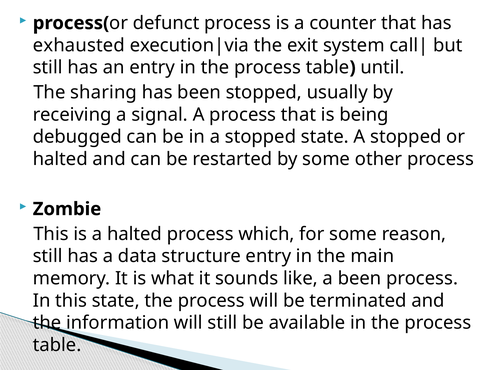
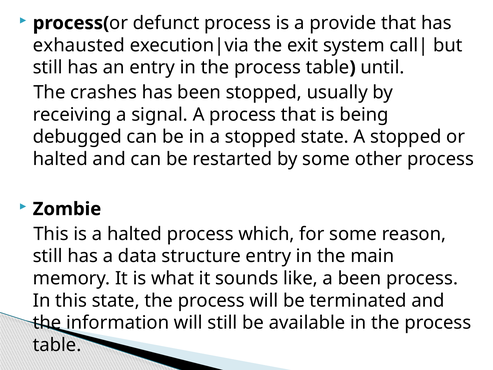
counter: counter -> provide
sharing: sharing -> crashes
